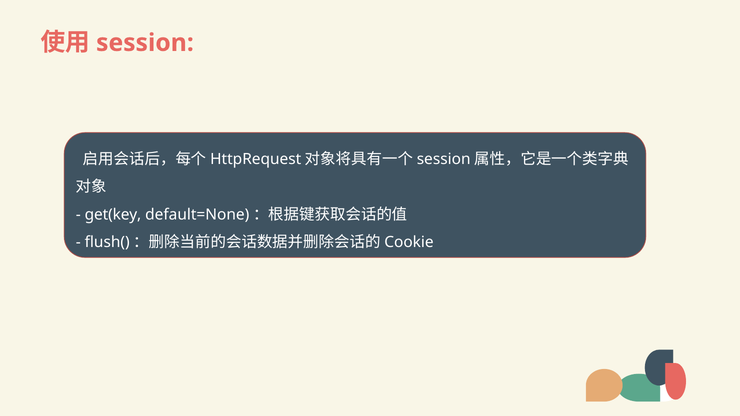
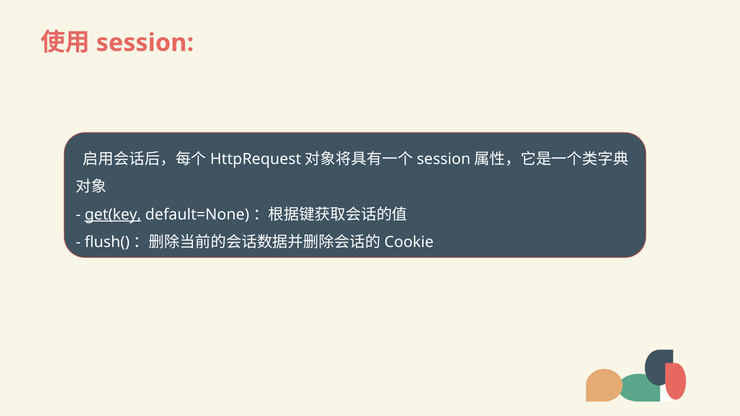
get(key underline: none -> present
